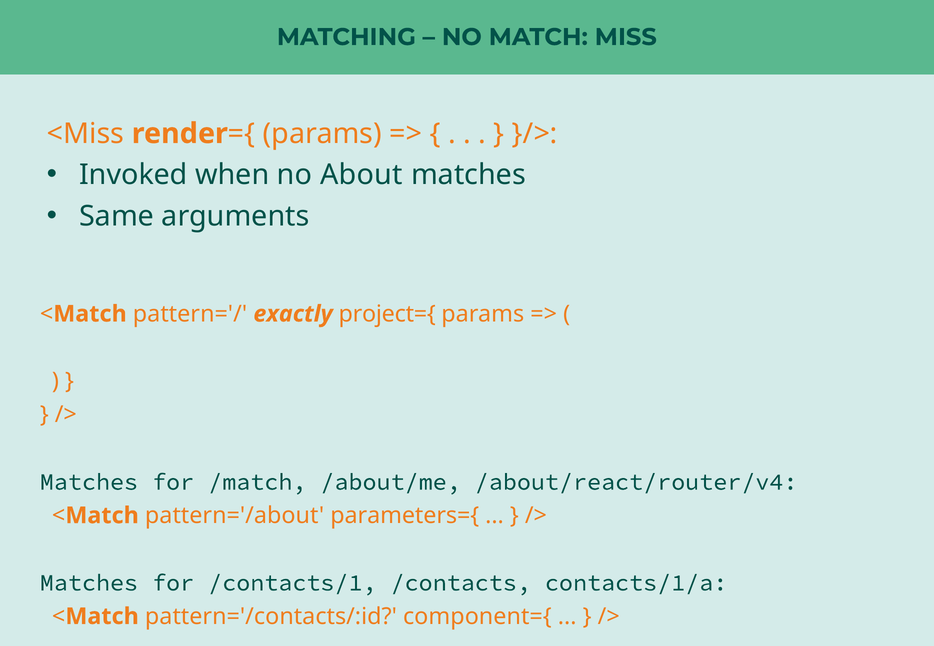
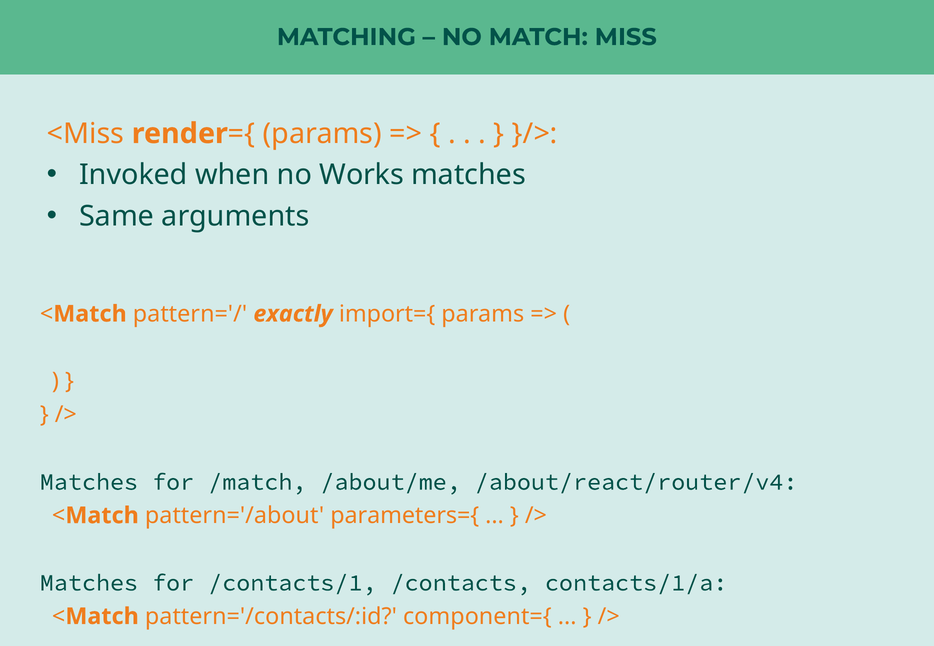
About: About -> Works
project={: project={ -> import={
